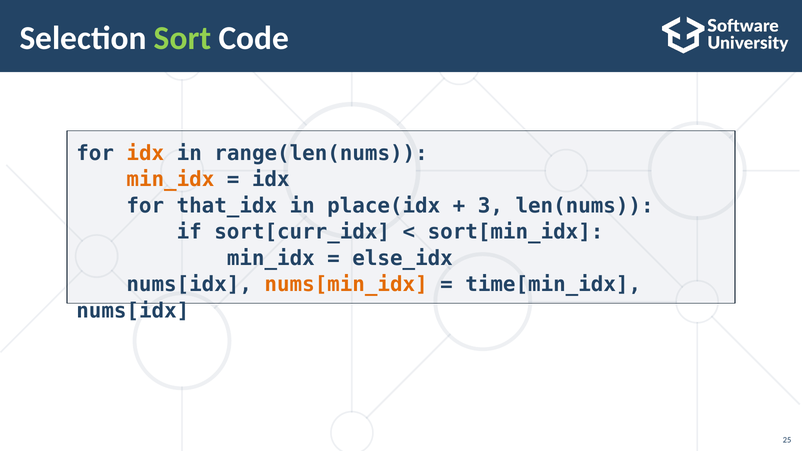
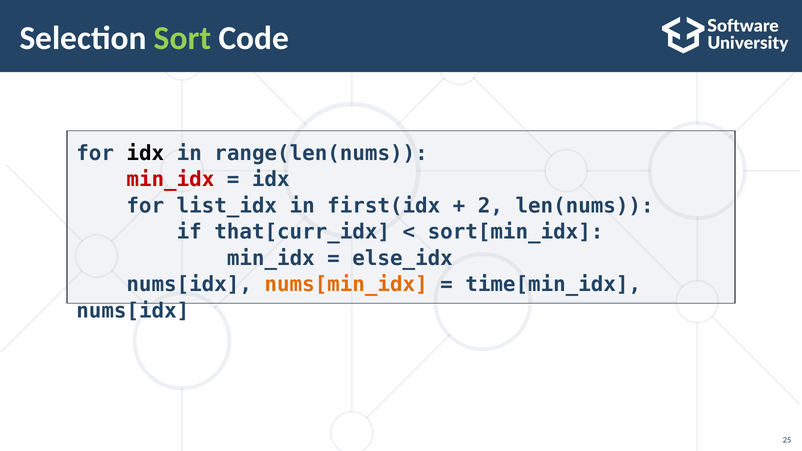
idx at (145, 153) colour: orange -> black
min_idx at (170, 179) colour: orange -> red
that_idx: that_idx -> list_idx
place(idx: place(idx -> first(idx
3: 3 -> 2
sort[curr_idx: sort[curr_idx -> that[curr_idx
